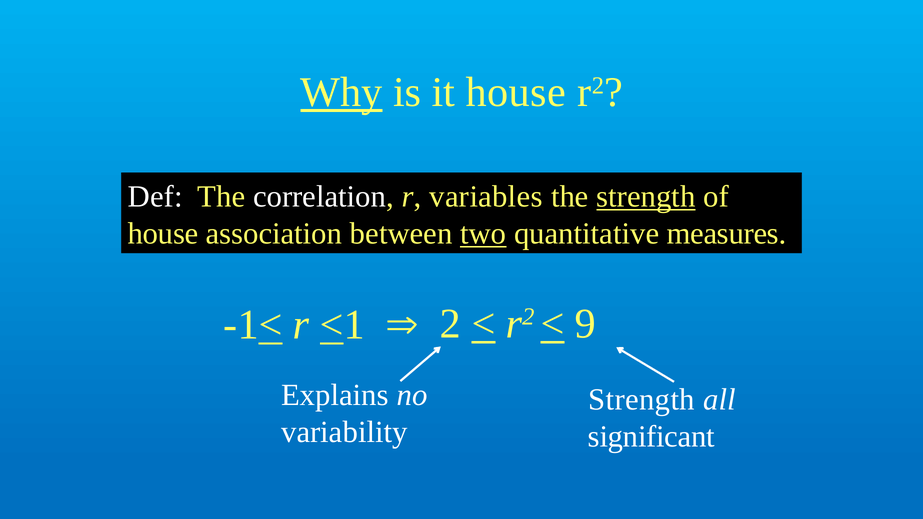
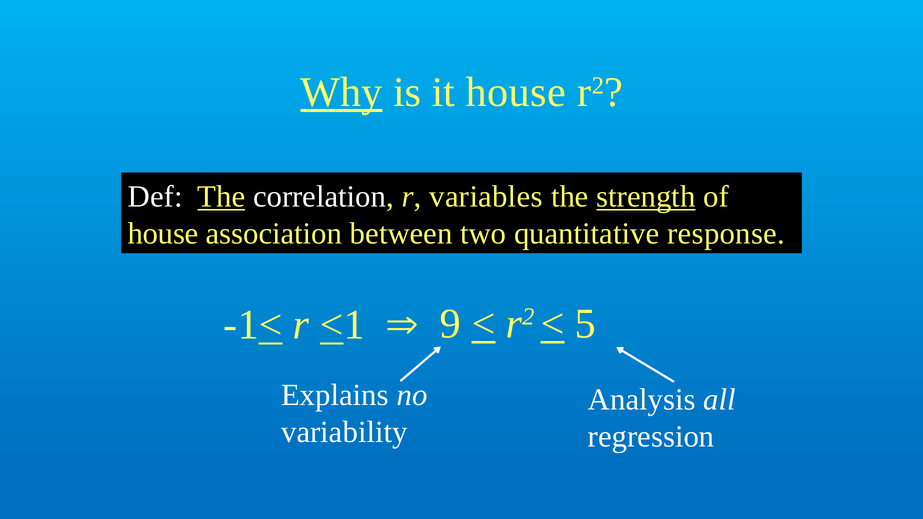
The at (221, 197) underline: none -> present
two underline: present -> none
measures: measures -> response
2: 2 -> 9
9: 9 -> 5
Strength at (642, 400): Strength -> Analysis
significant: significant -> regression
